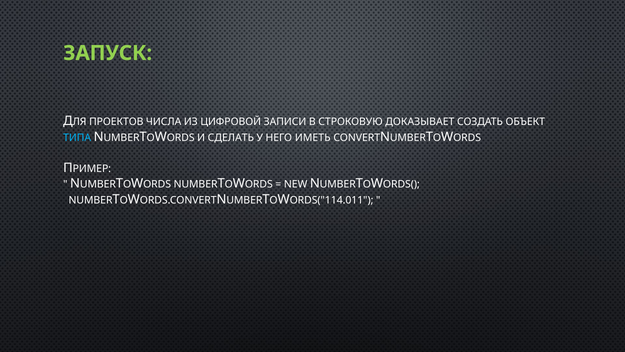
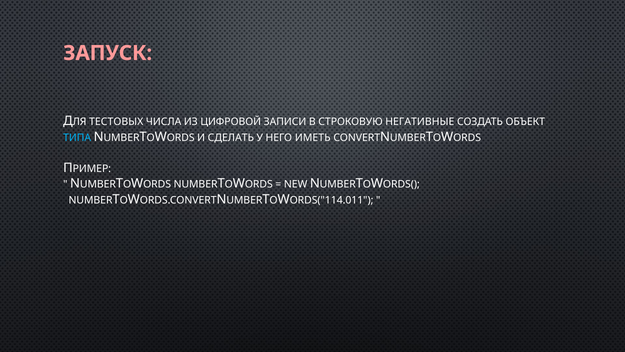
ЗАПУСК colour: light green -> pink
ПРОЕКТОВ: ПРОЕКТОВ -> ТЕСТОВЫХ
ДОКАЗЫВАЕТ: ДОКАЗЫВАЕТ -> НЕГАТИВНЫЕ
